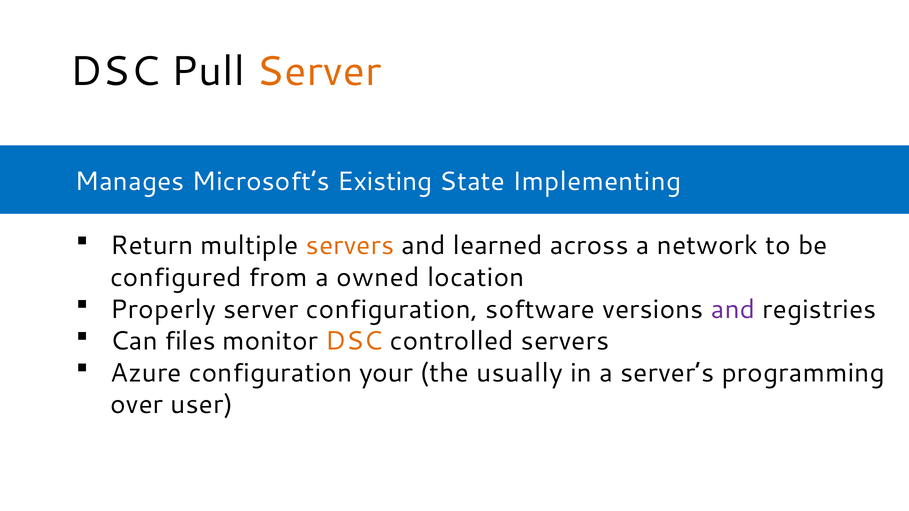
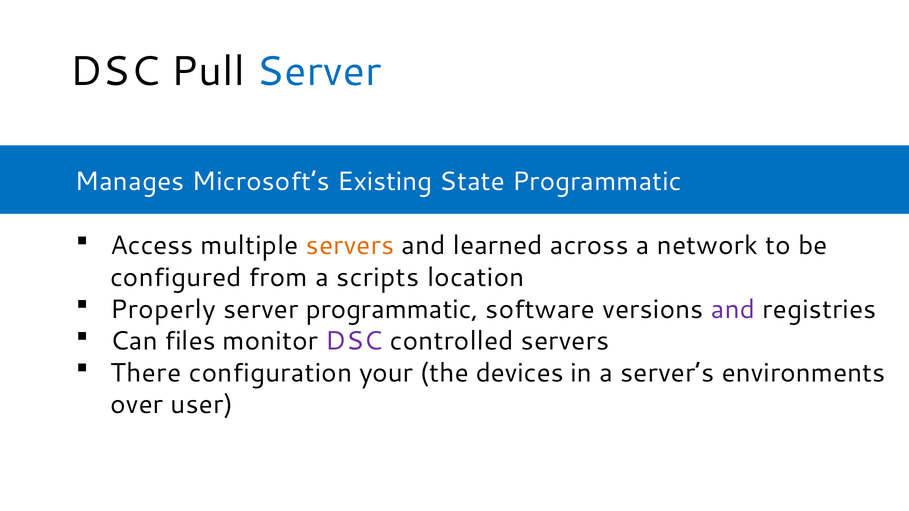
Server at (319, 71) colour: orange -> blue
State Implementing: Implementing -> Programmatic
Return: Return -> Access
owned: owned -> scripts
server configuration: configuration -> programmatic
DSC at (354, 341) colour: orange -> purple
Azure: Azure -> There
usually: usually -> devices
programming: programming -> environments
